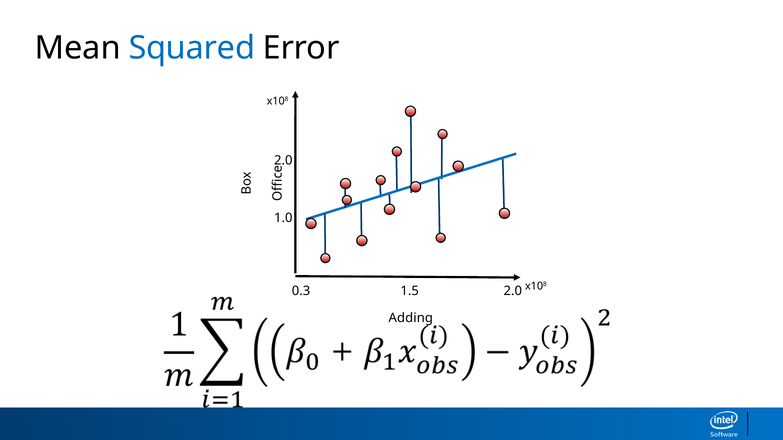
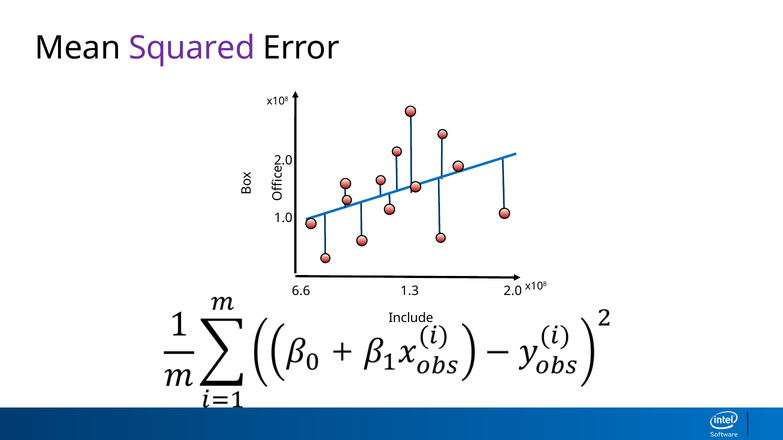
Squared colour: blue -> purple
0.3: 0.3 -> 6.6
1.5: 1.5 -> 1.3
Adding: Adding -> Include
